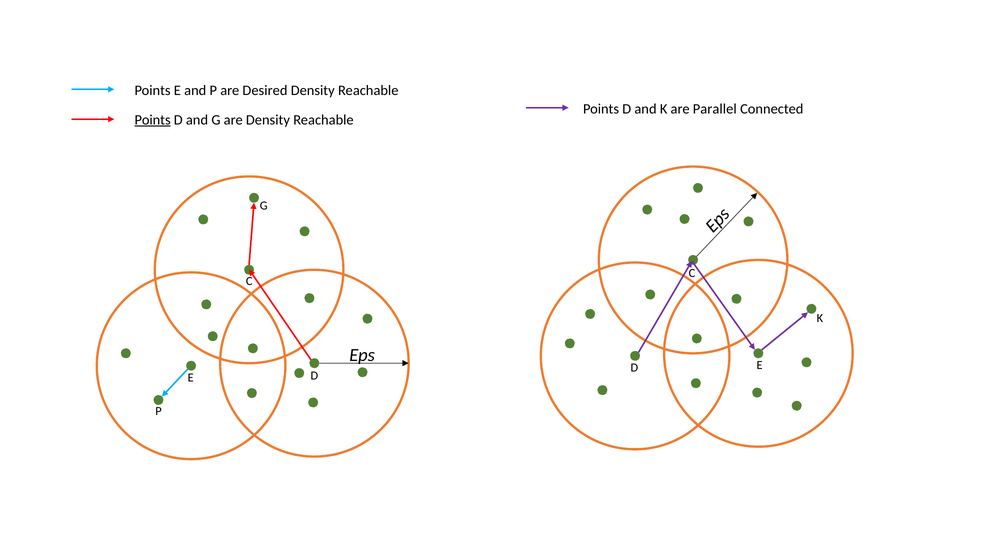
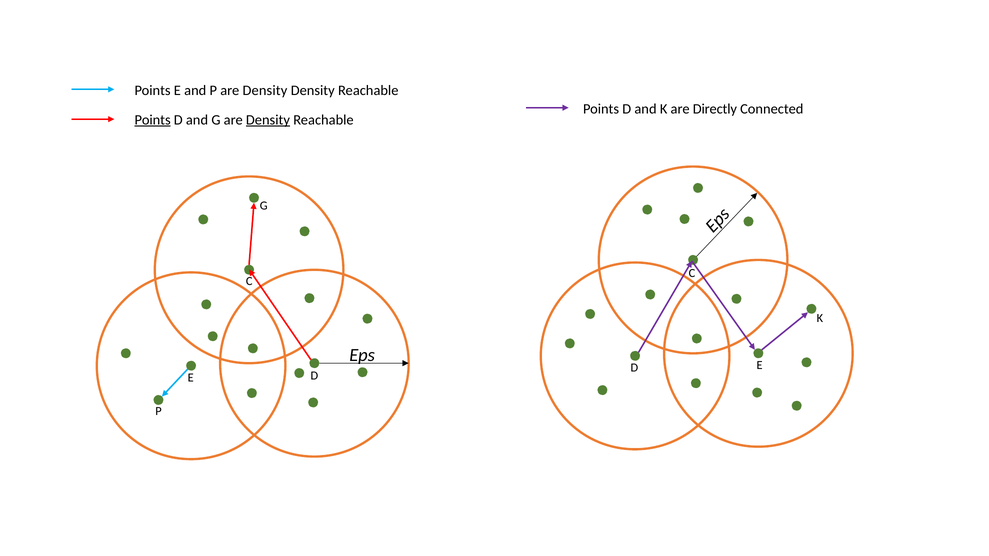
P are Desired: Desired -> Density
Parallel: Parallel -> Directly
Density at (268, 120) underline: none -> present
